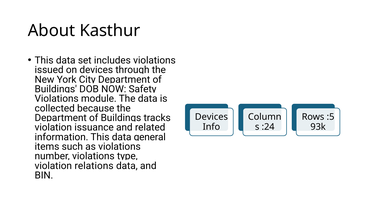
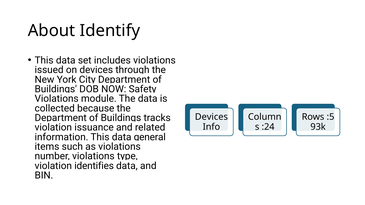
Kasthur: Kasthur -> Identify
relations: relations -> identifies
